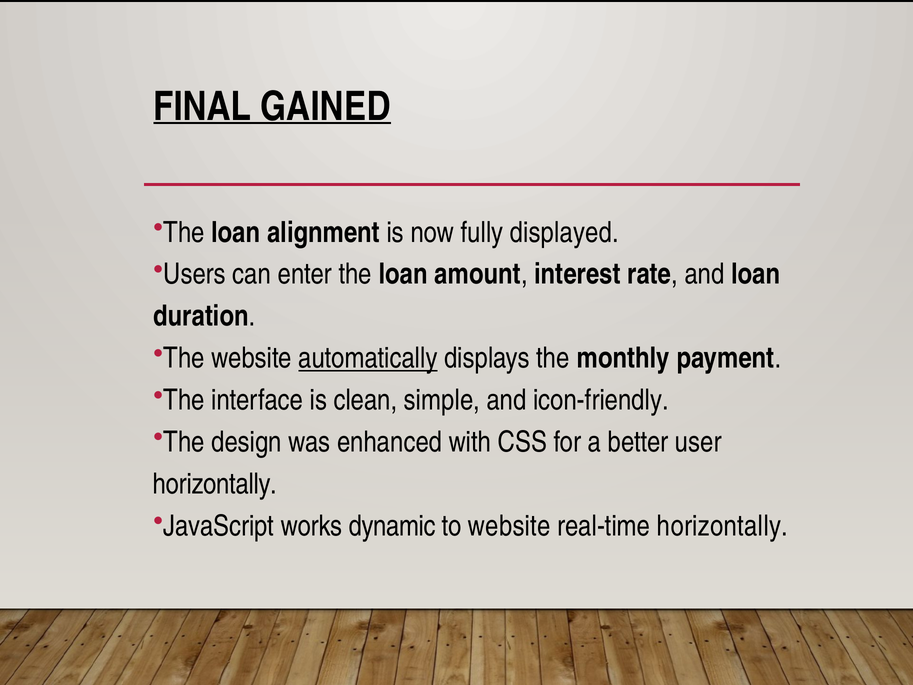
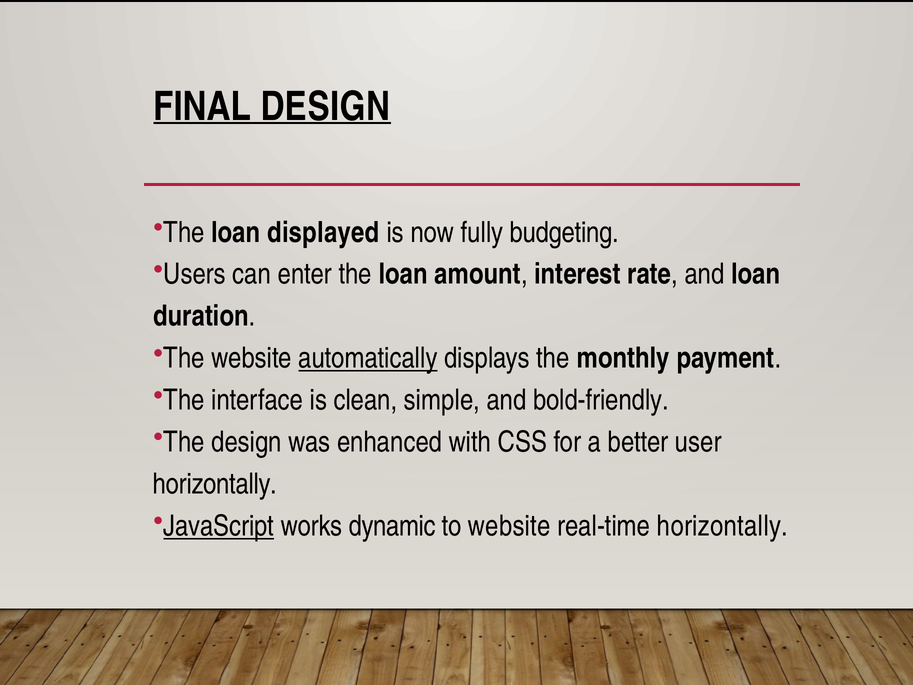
FINAL GAINED: GAINED -> DESIGN
alignment: alignment -> displayed
displayed: displayed -> budgeting
icon-friendly: icon-friendly -> bold-friendly
JavaScript underline: none -> present
